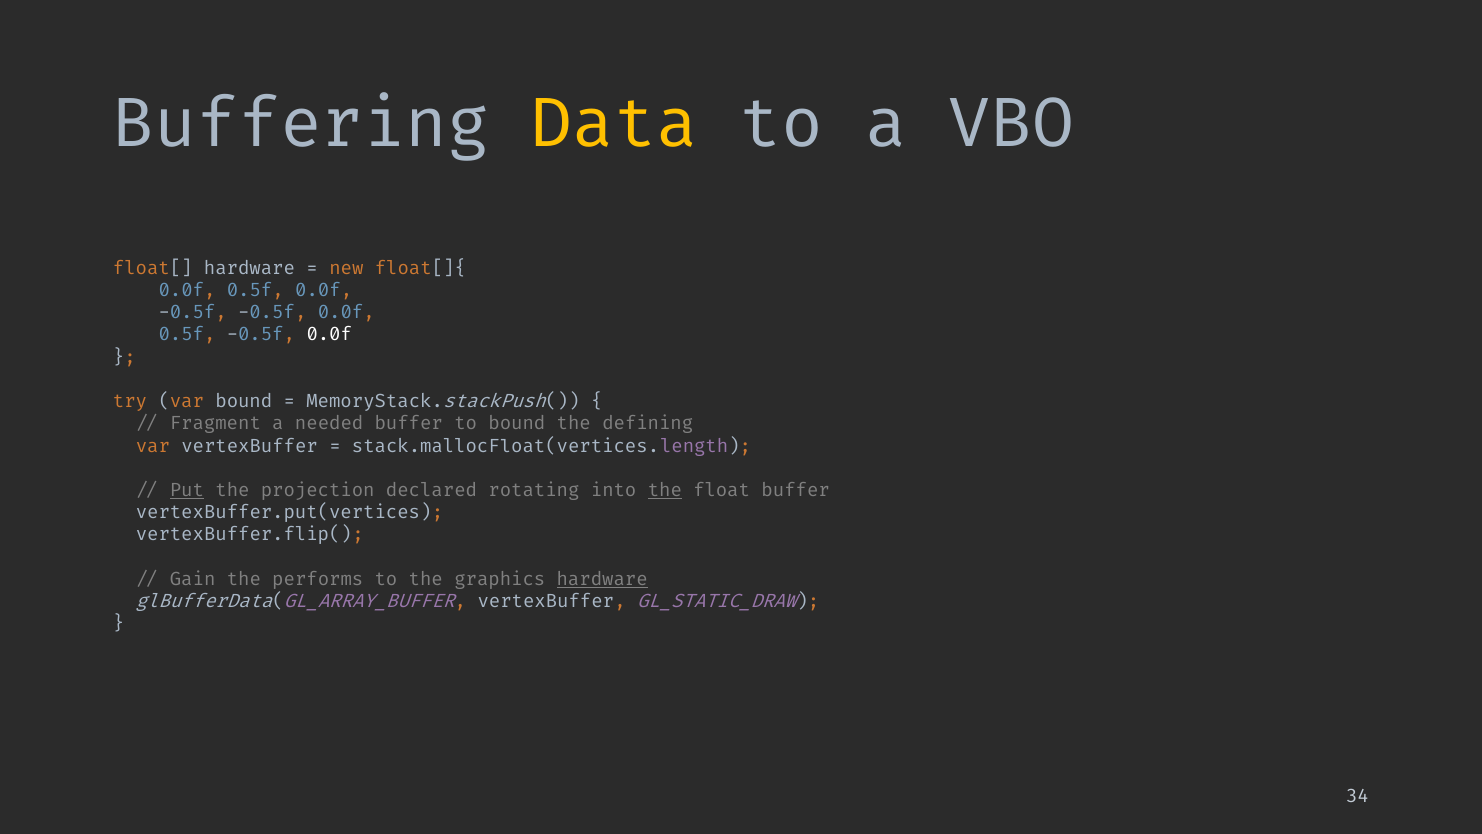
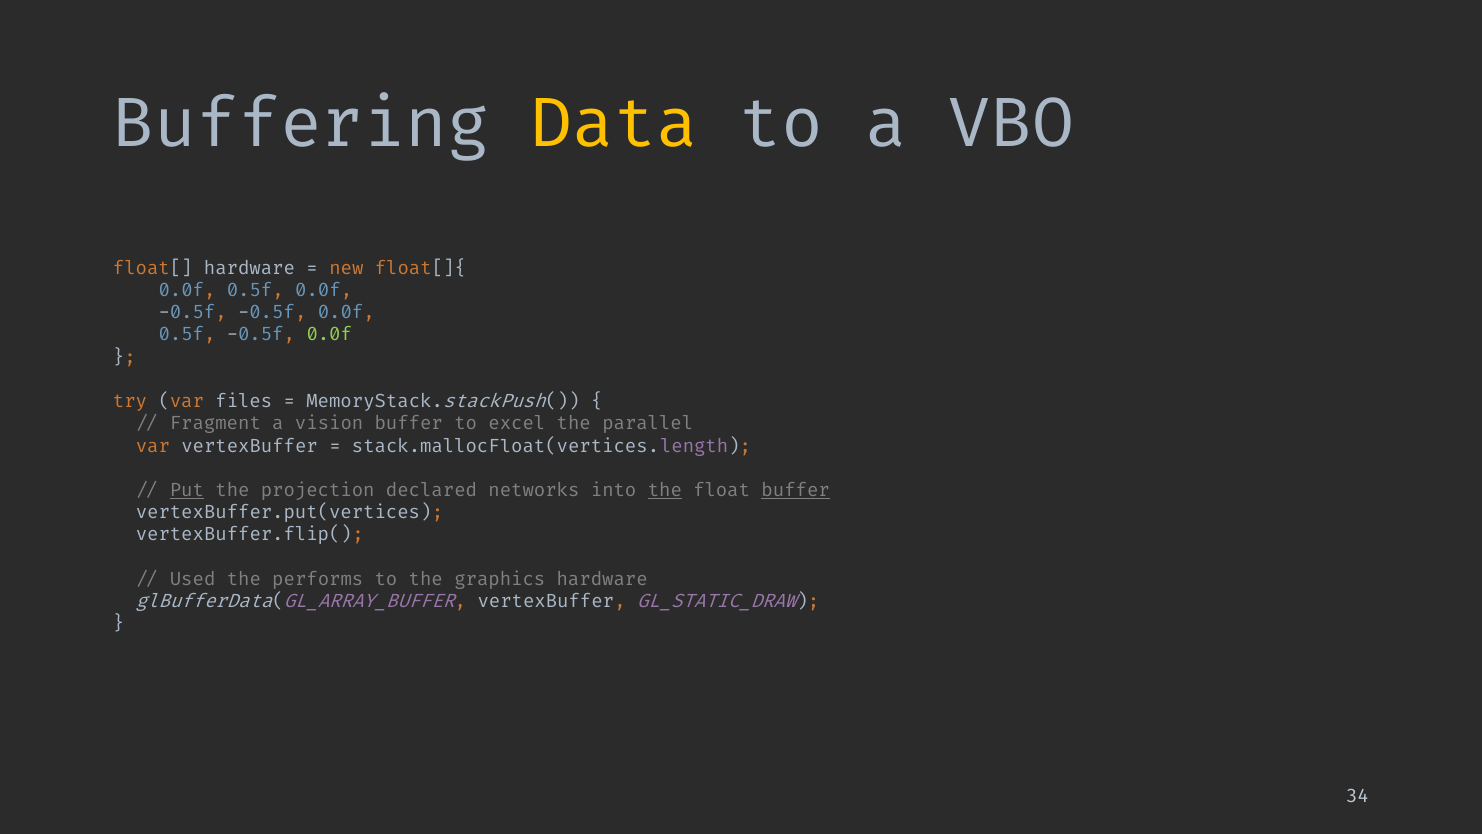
0.0f at (329, 335) colour: white -> light green
var bound: bound -> files
needed: needed -> vision
to bound: bound -> excel
defining: defining -> parallel
rotating: rotating -> networks
buffer at (796, 490) underline: none -> present
Gain: Gain -> Used
hardware at (602, 579) underline: present -> none
